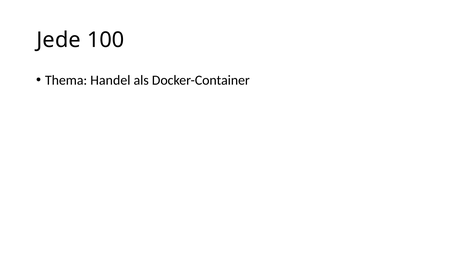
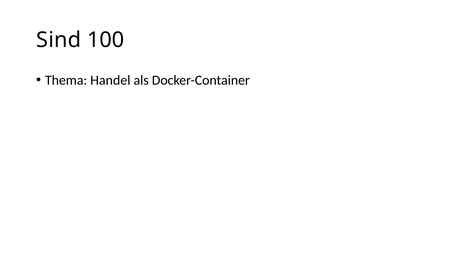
Jede: Jede -> Sind
